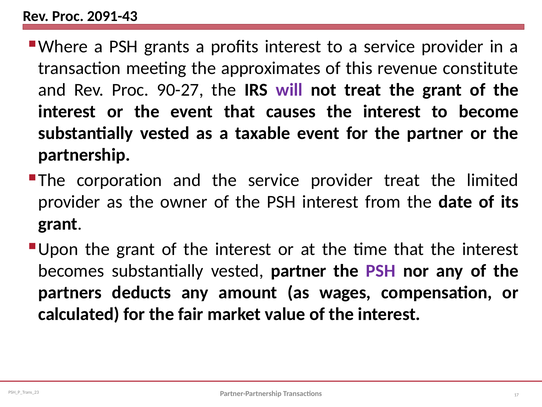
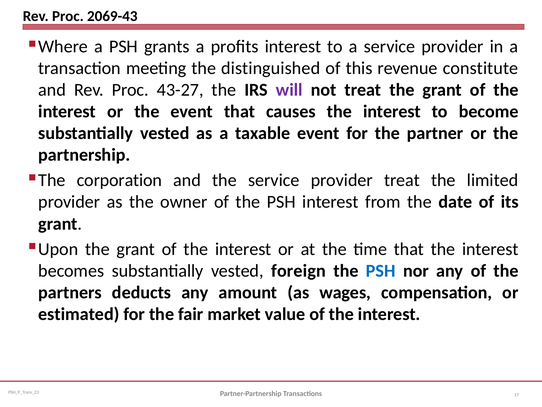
2091-43: 2091-43 -> 2069-43
approximates: approximates -> distinguished
90-27: 90-27 -> 43-27
vested partner: partner -> foreign
PSH at (381, 270) colour: purple -> blue
calculated: calculated -> estimated
